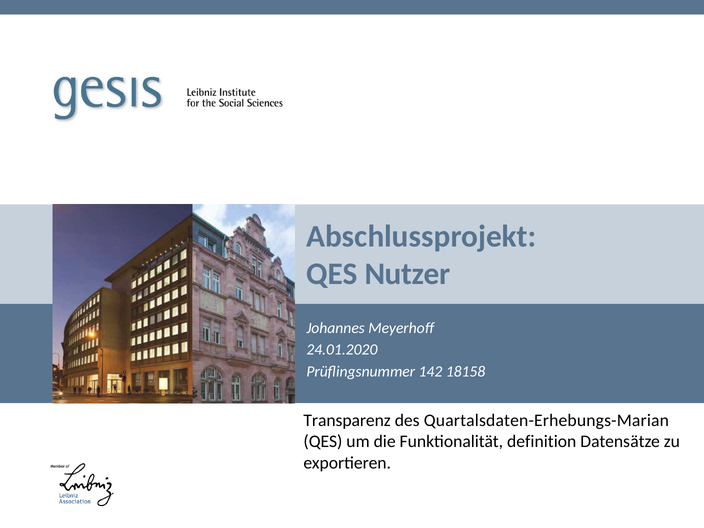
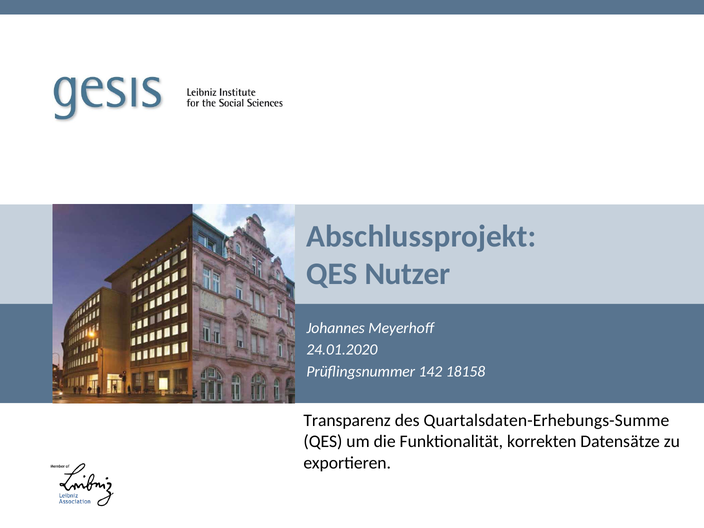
Quartalsdaten-Erhebungs-Marian: Quartalsdaten-Erhebungs-Marian -> Quartalsdaten-Erhebungs-Summe
definition: definition -> korrekten
